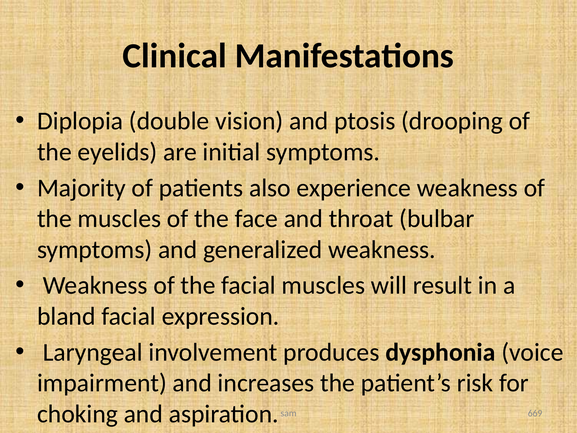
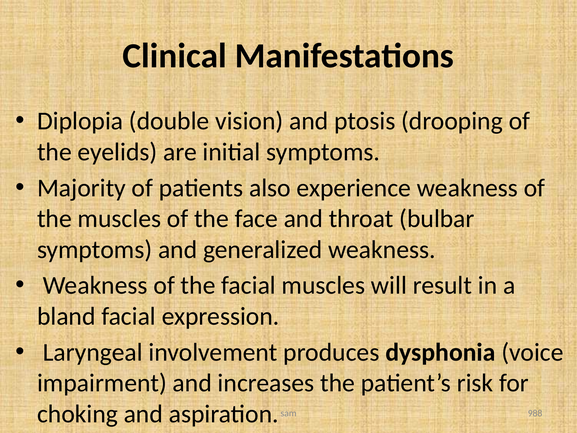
669: 669 -> 988
